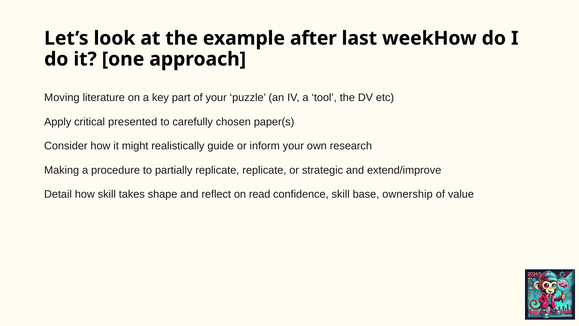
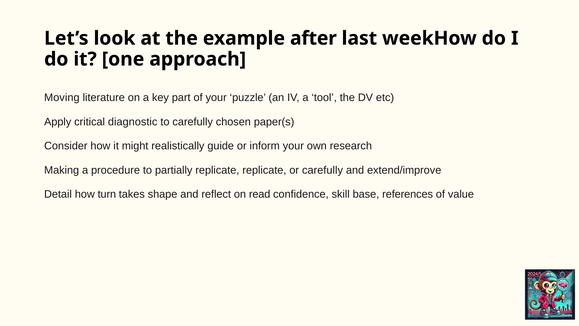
presented: presented -> diagnostic
or strategic: strategic -> carefully
how skill: skill -> turn
ownership: ownership -> references
